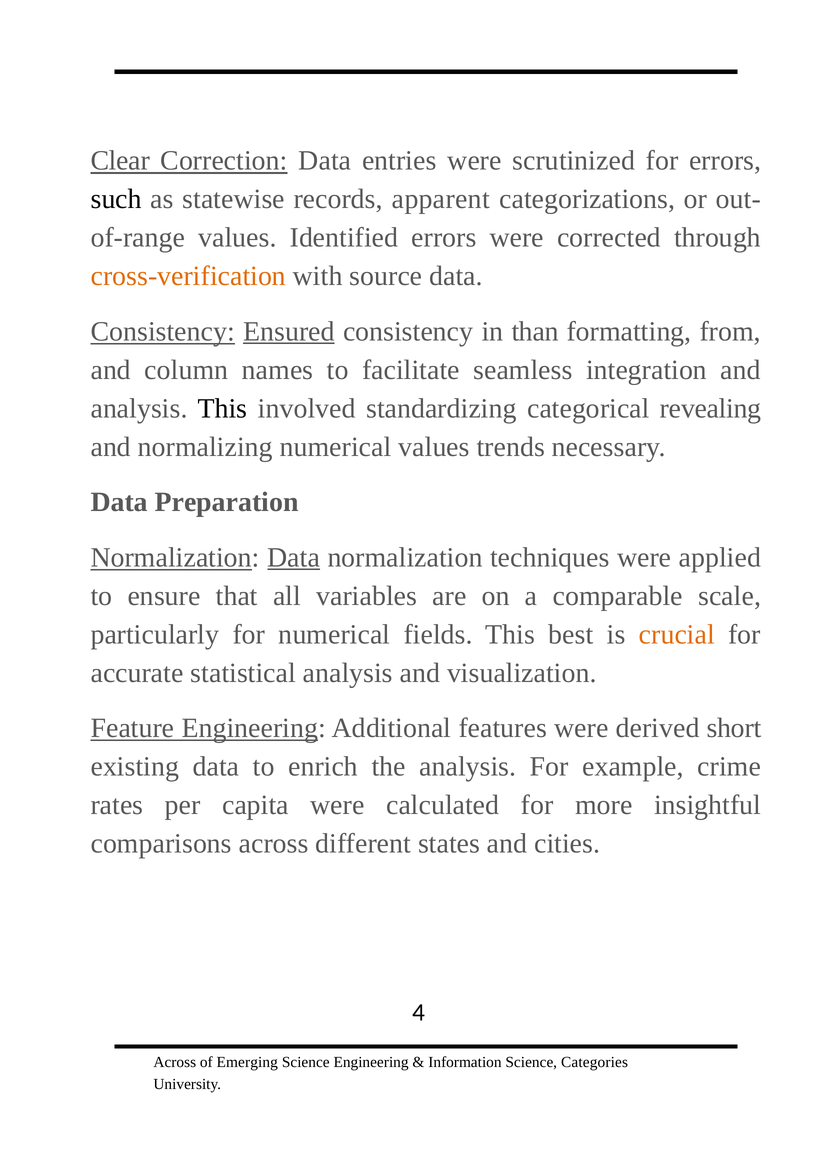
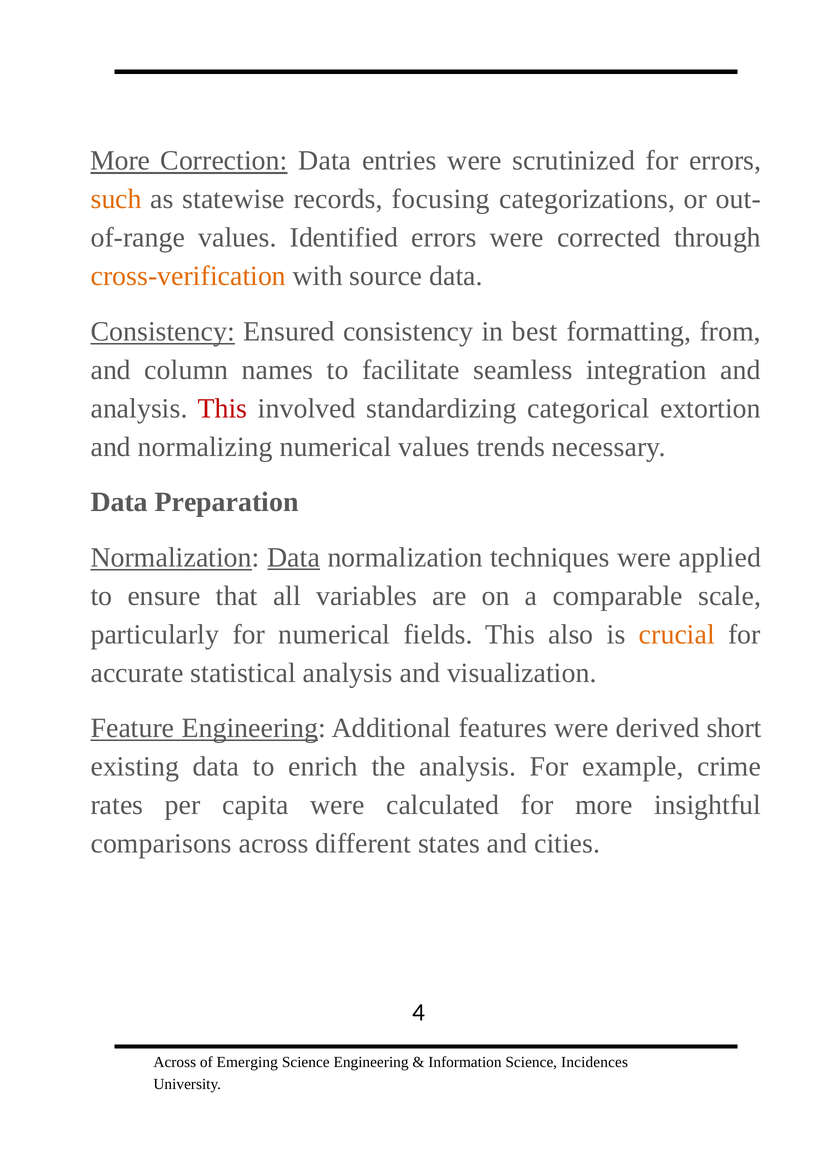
Clear at (120, 161): Clear -> More
such colour: black -> orange
apparent: apparent -> focusing
Ensured underline: present -> none
than: than -> best
This at (222, 408) colour: black -> red
revealing: revealing -> extortion
best: best -> also
Categories: Categories -> Incidences
